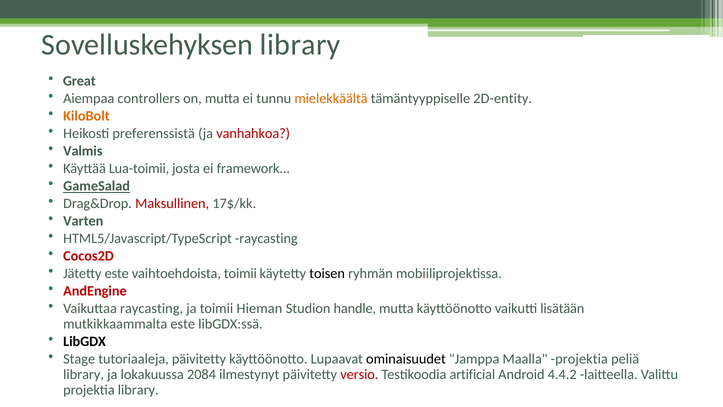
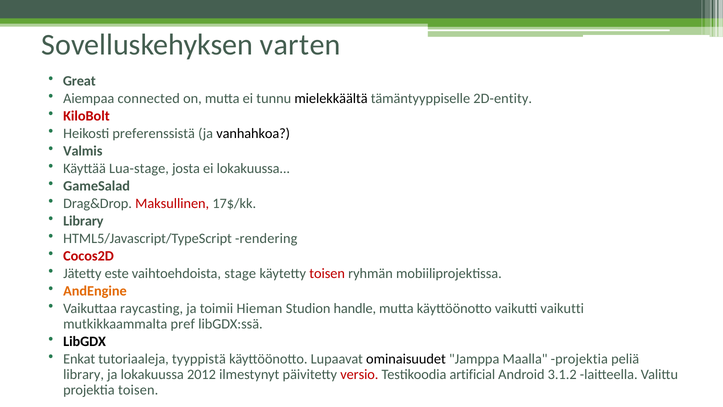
Sovelluskehyksen library: library -> varten
controllers: controllers -> connected
mielekkäältä colour: orange -> black
KiloBolt colour: orange -> red
vanhahkoa colour: red -> black
Lua-toimii: Lua-toimii -> Lua-stage
ei framework: framework -> lokakuussa
GameSalad underline: present -> none
Varten at (83, 221): Varten -> Library
HTML5/Javascript/TypeScript raycasting: raycasting -> rendering
vaihtoehdoista toimii: toimii -> stage
toisen at (327, 274) colour: black -> red
AndEngine colour: red -> orange
vaikutti lisätään: lisätään -> vaikutti
mutkikkaammalta este: este -> pref
Stage: Stage -> Enkat
tutoriaaleja päivitetty: päivitetty -> tyyppistä
2084: 2084 -> 2012
4.4.2: 4.4.2 -> 3.1.2
projektia library: library -> toisen
